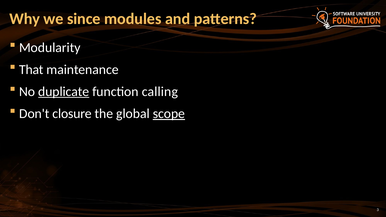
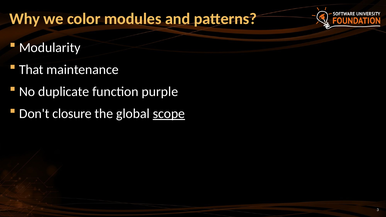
since: since -> color
duplicate underline: present -> none
calling: calling -> purple
